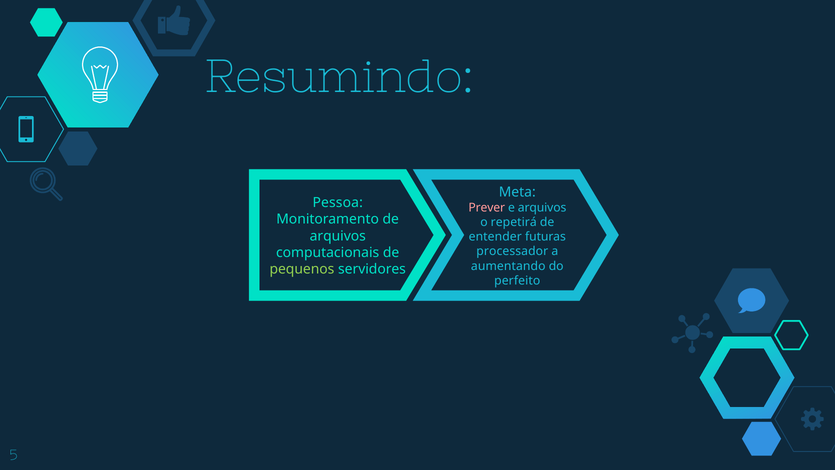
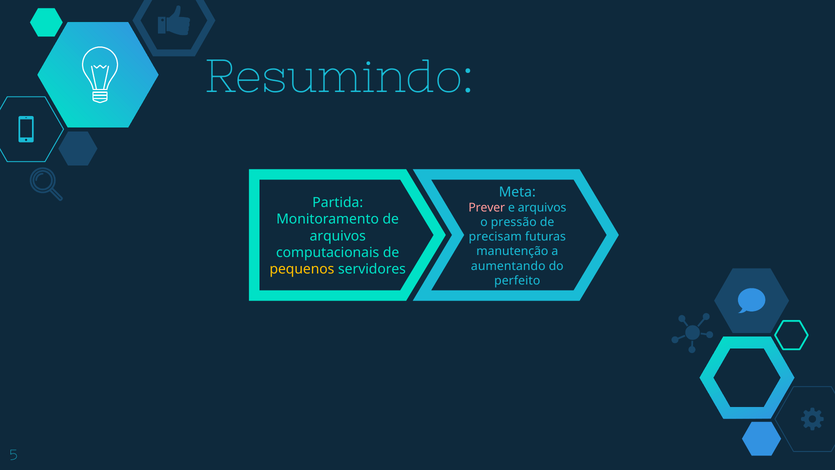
Pessoa: Pessoa -> Partida
repetirá: repetirá -> pressão
entender: entender -> precisam
processador: processador -> manutenção
pequenos colour: light green -> yellow
